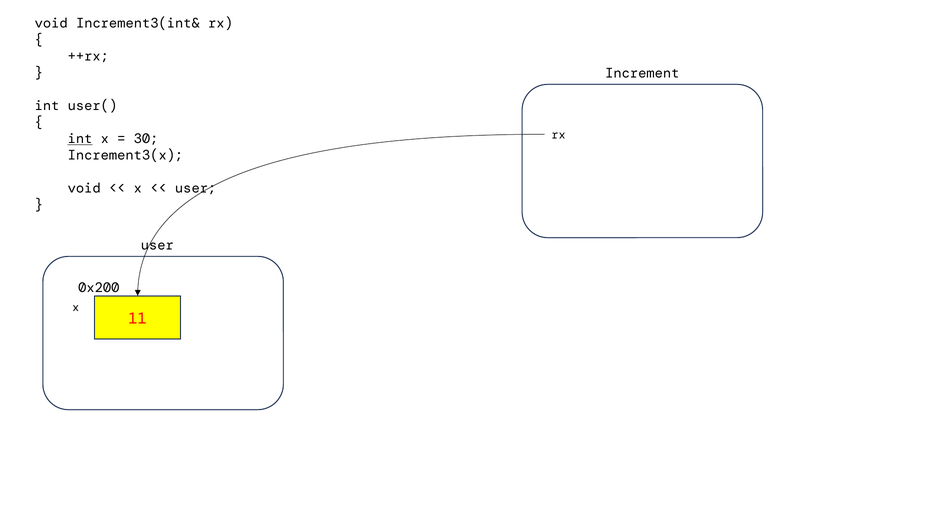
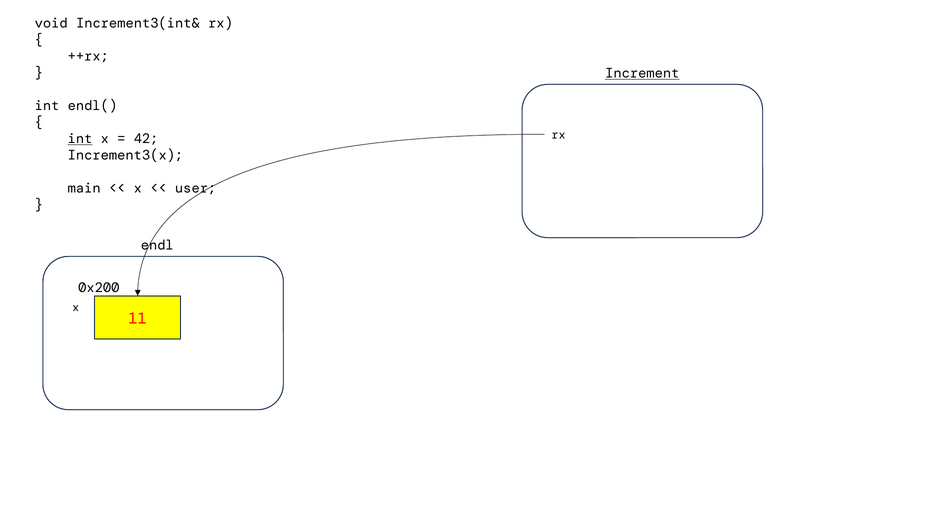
Increment underline: none -> present
user(: user( -> endl(
30: 30 -> 42
void at (84, 188): void -> main
user at (157, 245): user -> endl
